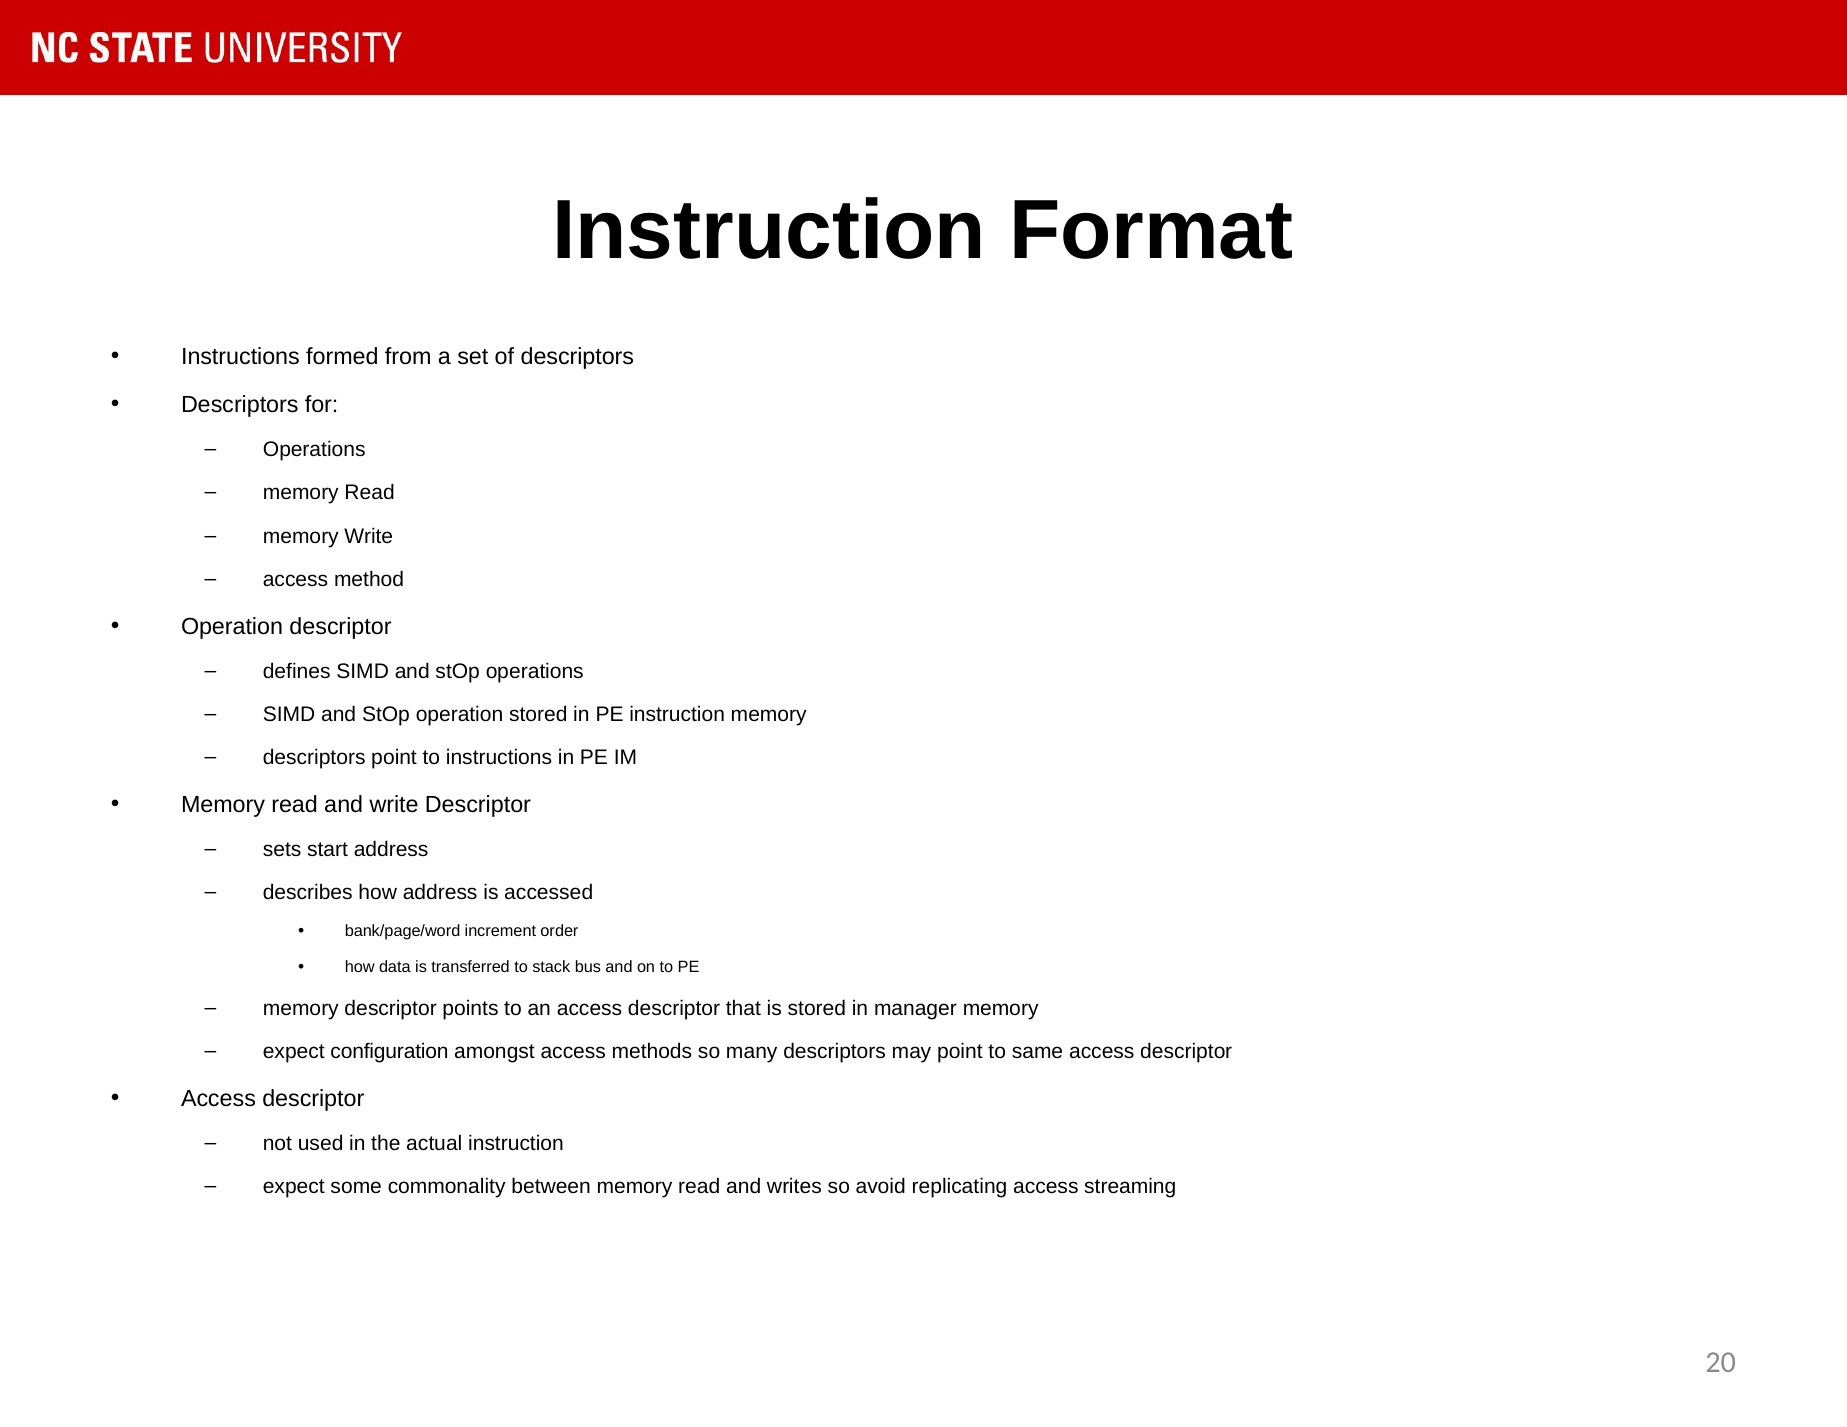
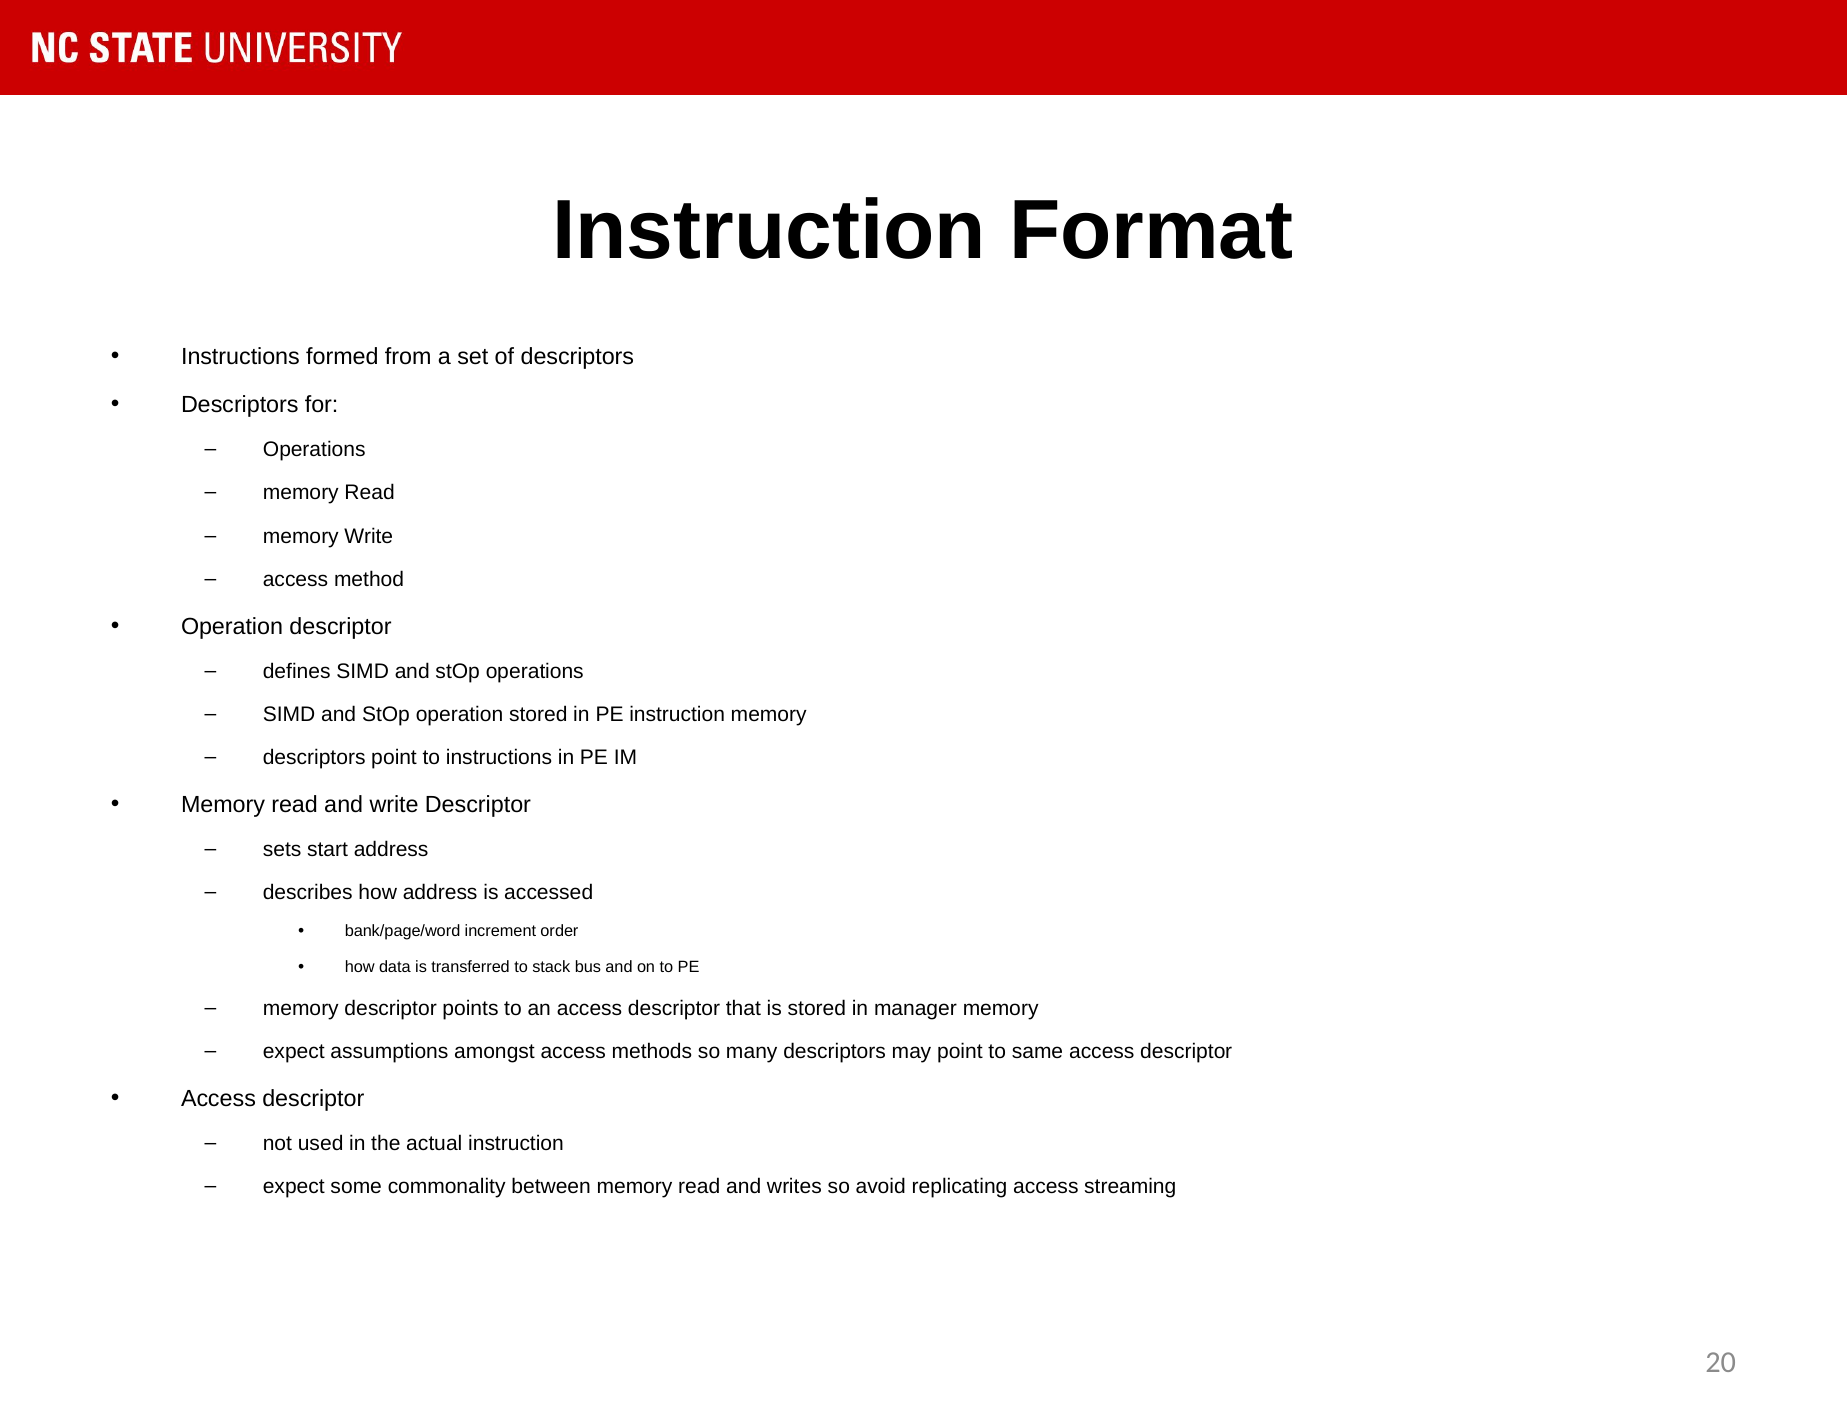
configuration: configuration -> assumptions
